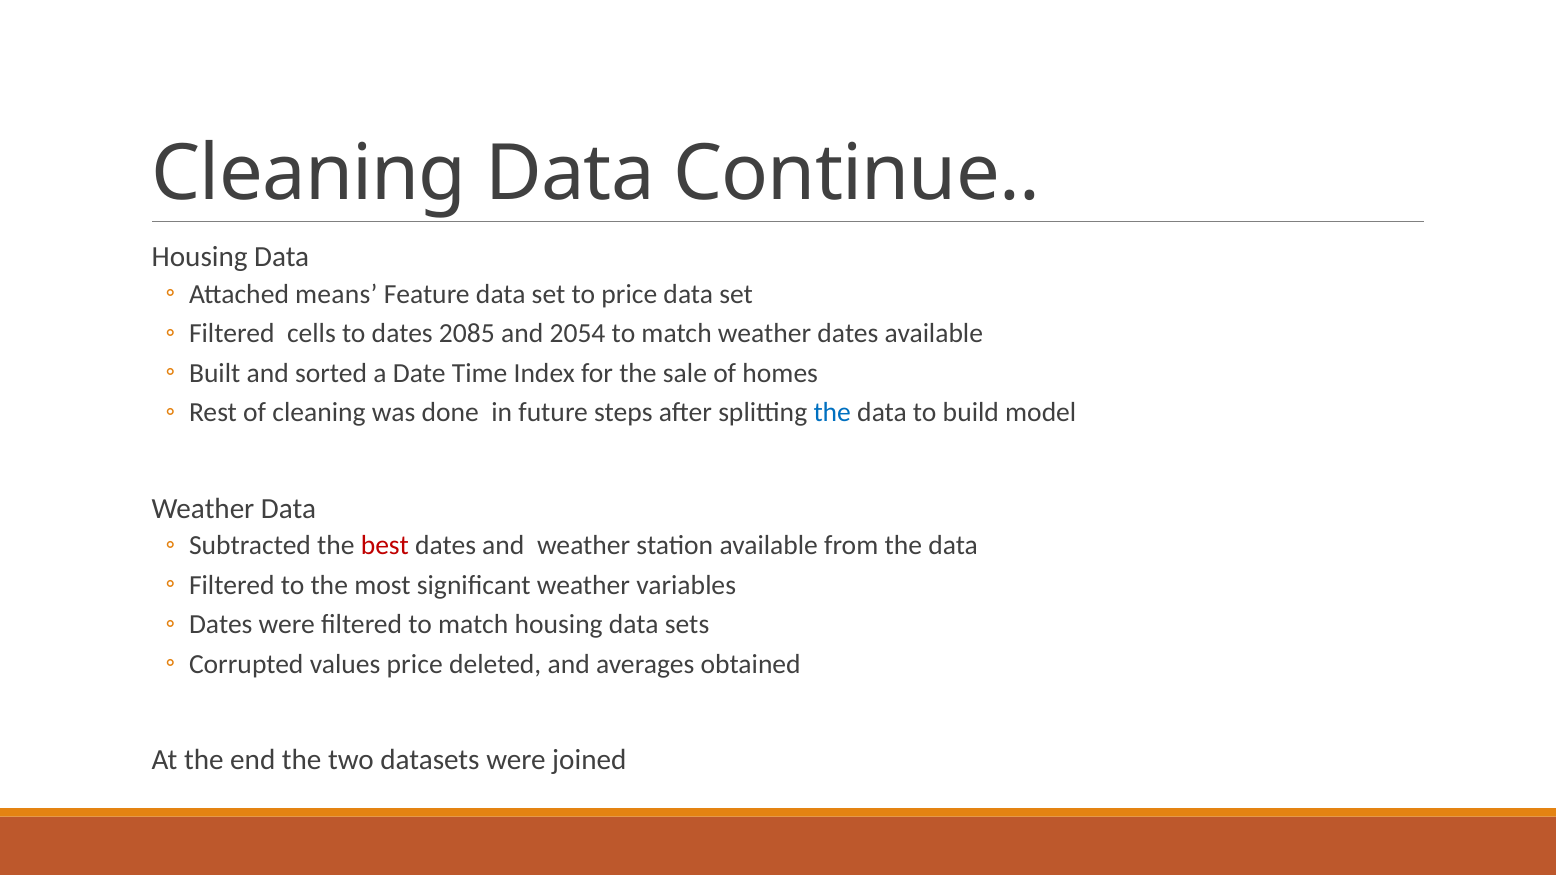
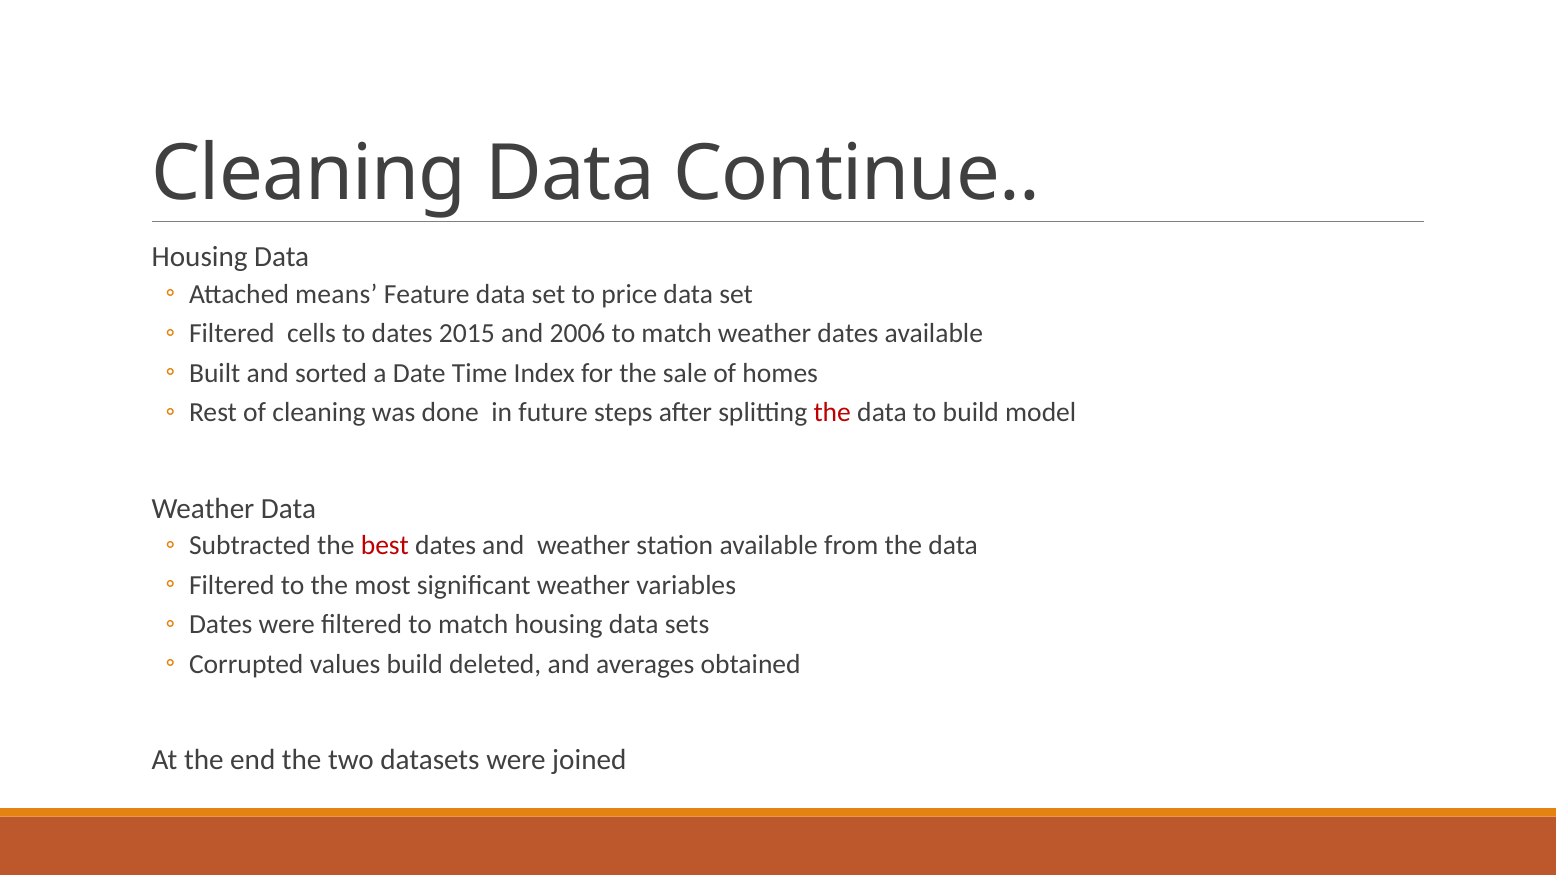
2085: 2085 -> 2015
2054: 2054 -> 2006
the at (832, 413) colour: blue -> red
values price: price -> build
